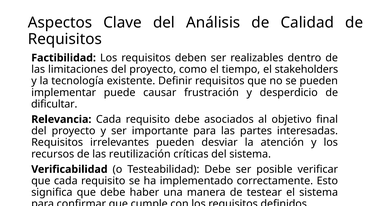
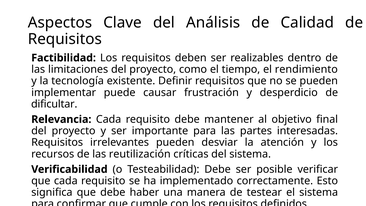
stakeholders: stakeholders -> rendimiento
asociados: asociados -> mantener
